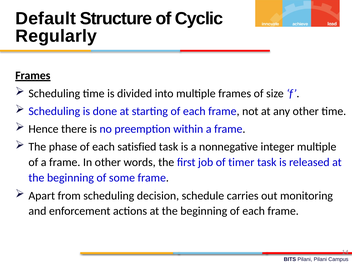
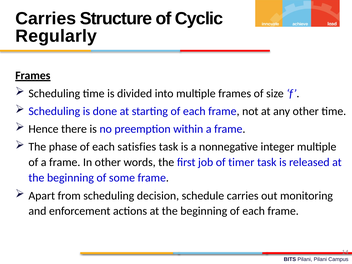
Default at (46, 19): Default -> Carries
satisfied: satisfied -> satisfies
